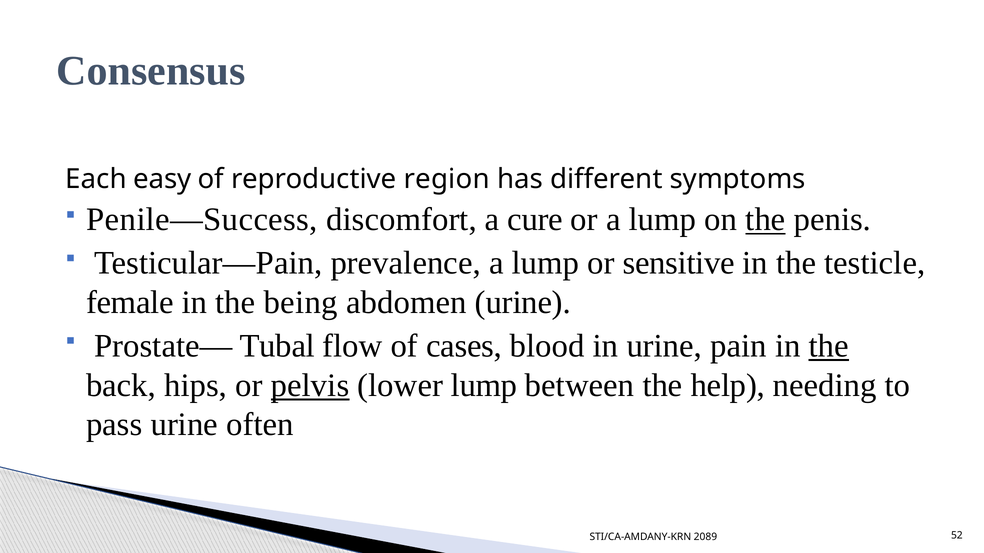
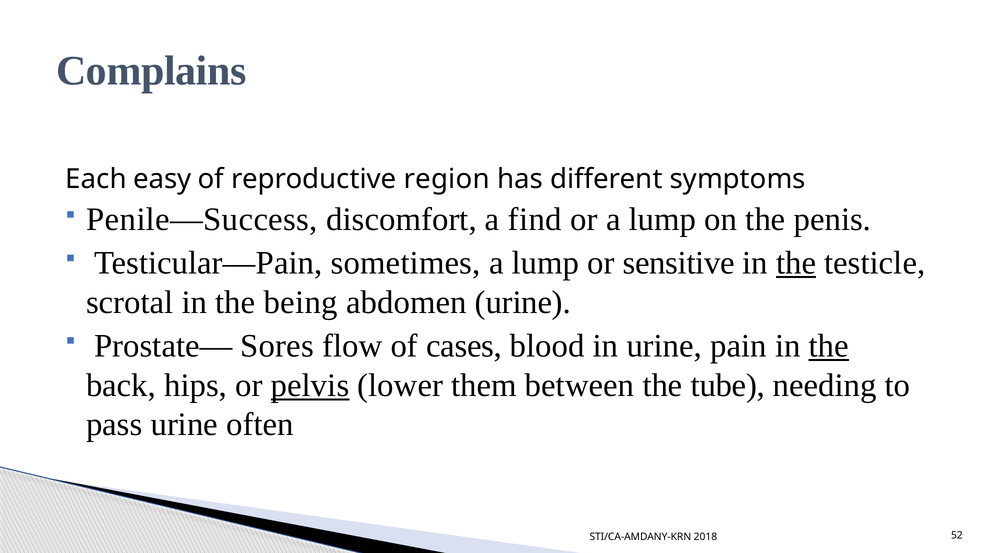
Consensus: Consensus -> Complains
cure: cure -> find
the at (765, 220) underline: present -> none
prevalence: prevalence -> sometimes
the at (796, 263) underline: none -> present
female: female -> scrotal
Tubal: Tubal -> Sores
lower lump: lump -> them
help: help -> tube
2089: 2089 -> 2018
